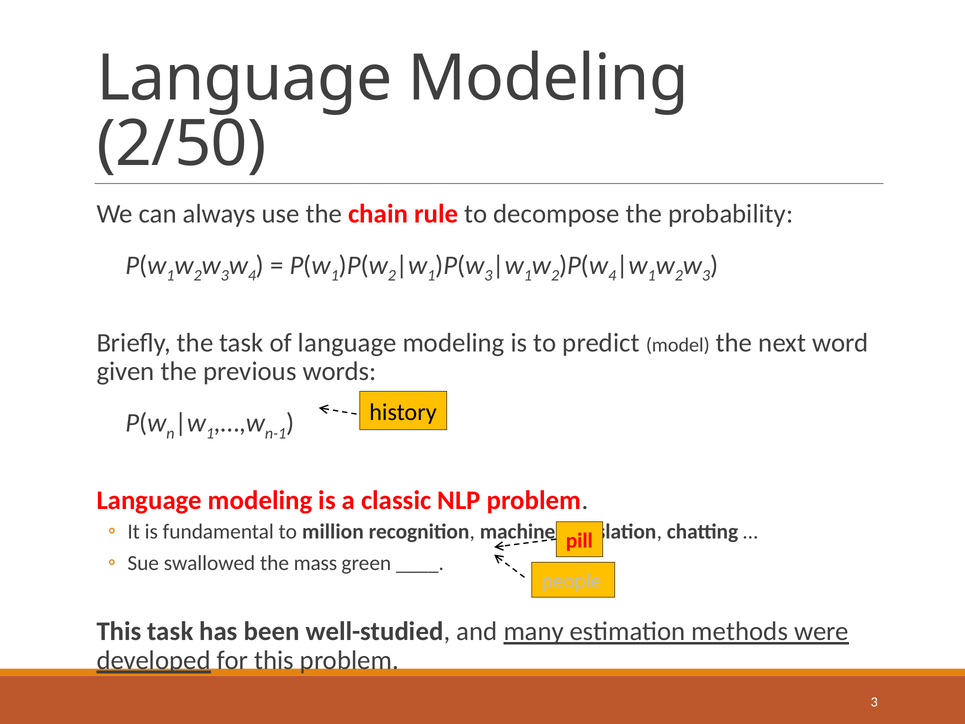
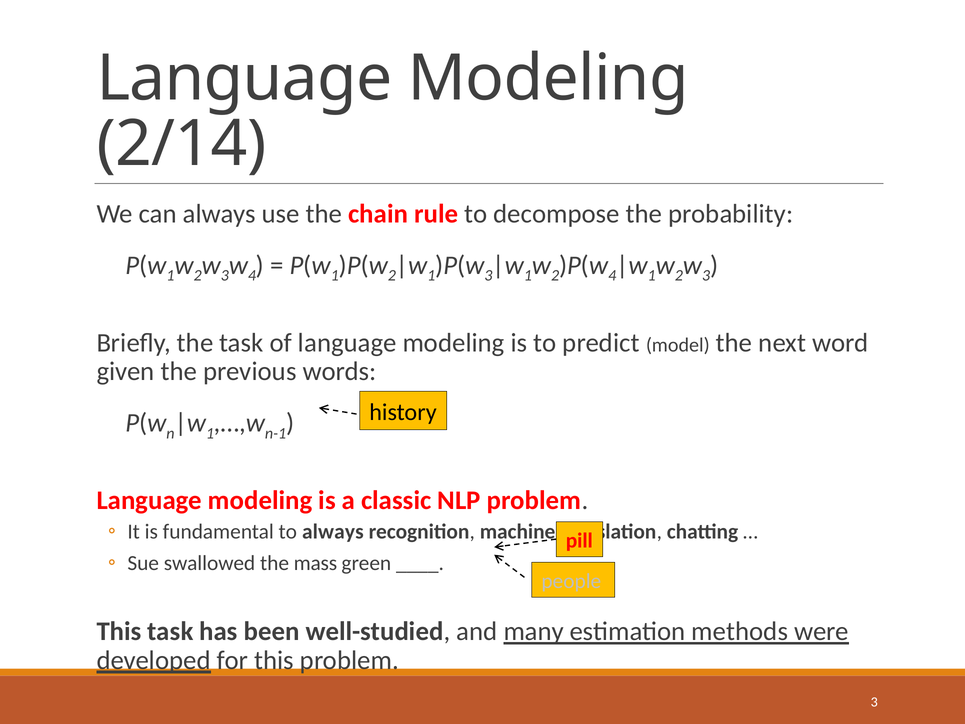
2/50: 2/50 -> 2/14
to million: million -> always
